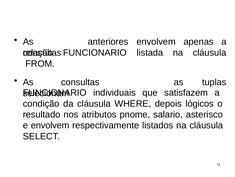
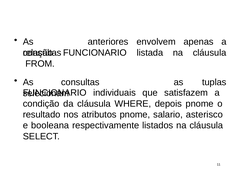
depois lógicos: lógicos -> pnome
e envolvem: envolvem -> booleana
